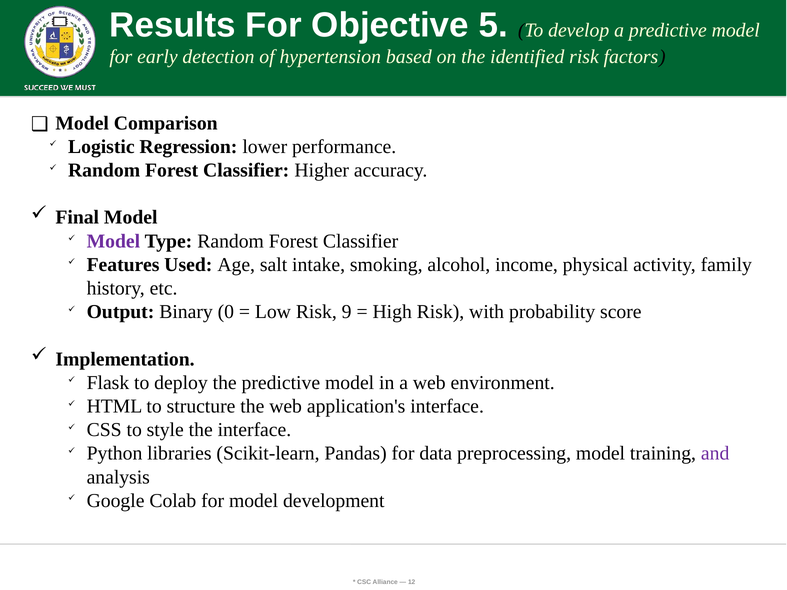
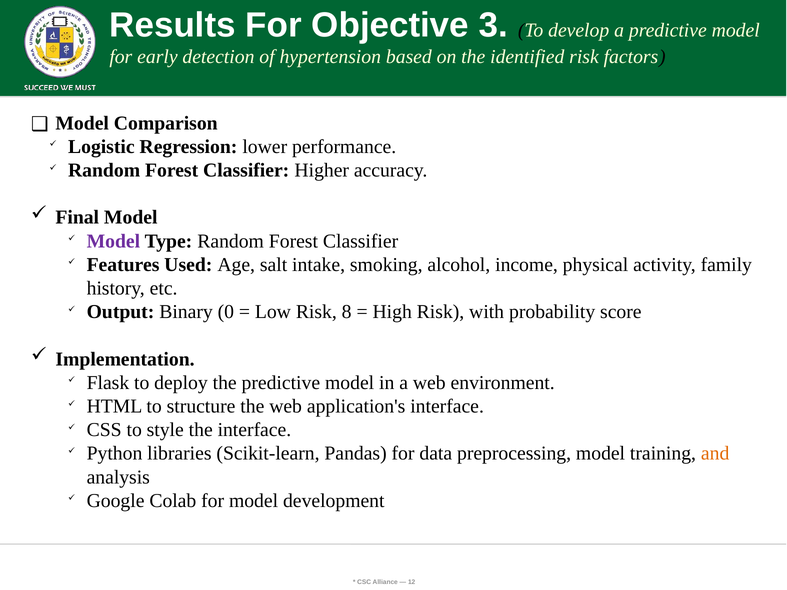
5: 5 -> 3
9: 9 -> 8
and colour: purple -> orange
